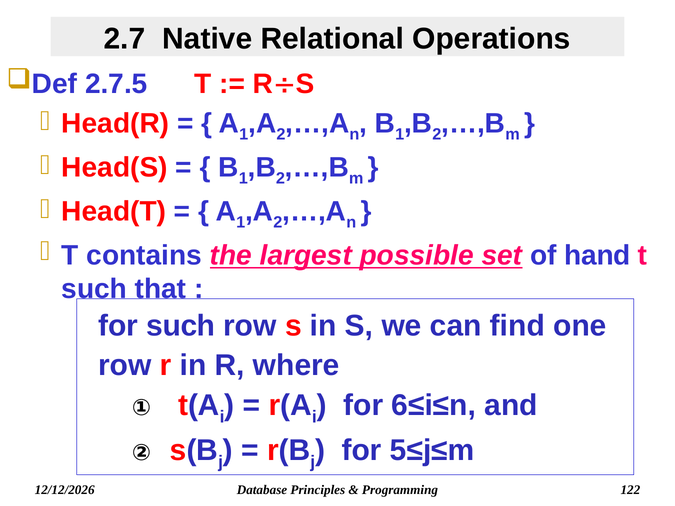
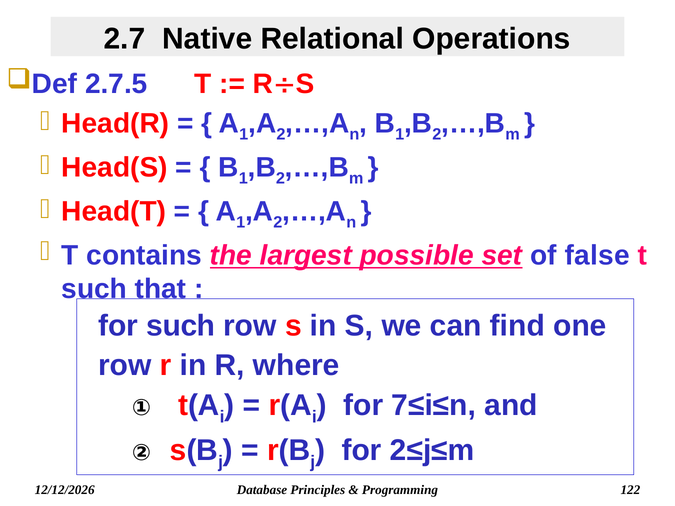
hand: hand -> false
6≤i≤n: 6≤i≤n -> 7≤i≤n
5≤j≤m: 5≤j≤m -> 2≤j≤m
